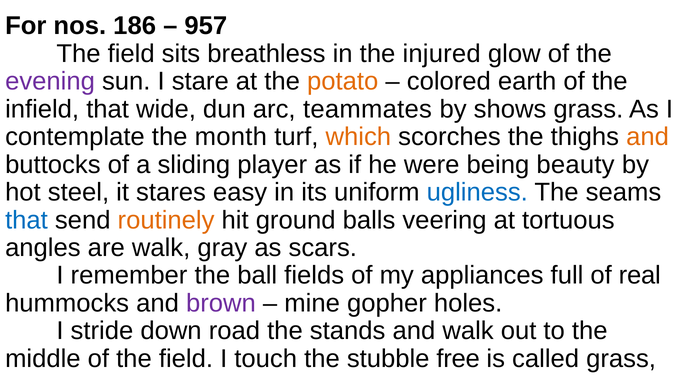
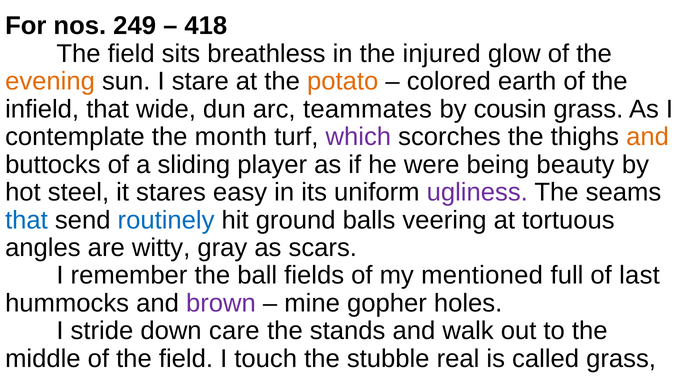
186: 186 -> 249
957: 957 -> 418
evening colour: purple -> orange
shows: shows -> cousin
which colour: orange -> purple
ugliness colour: blue -> purple
routinely colour: orange -> blue
are walk: walk -> witty
appliances: appliances -> mentioned
real: real -> last
road: road -> care
free: free -> real
